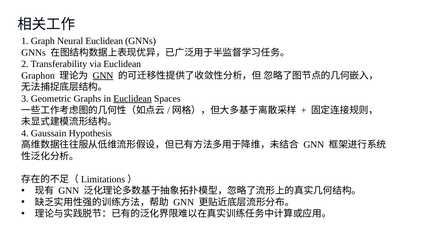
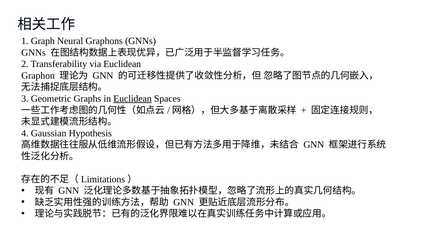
Neural Euclidean: Euclidean -> Graphons
GNN at (103, 76) underline: present -> none
Gaussain: Gaussain -> Gaussian
